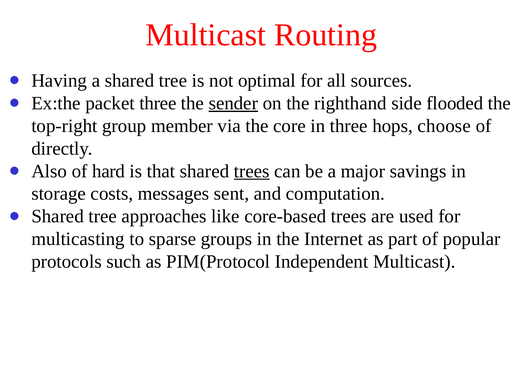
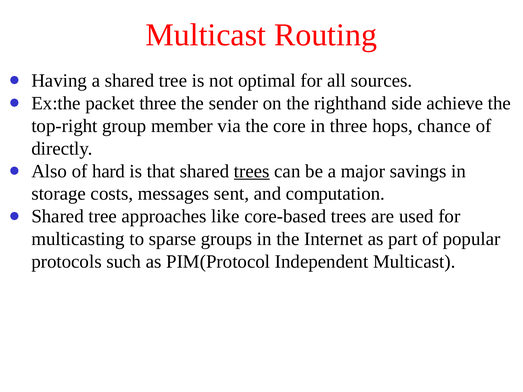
sender underline: present -> none
flooded: flooded -> achieve
choose: choose -> chance
